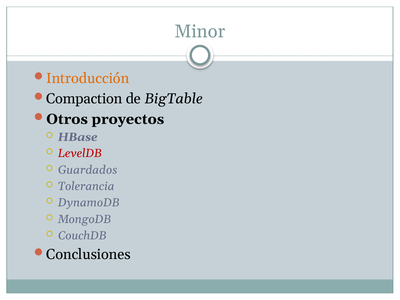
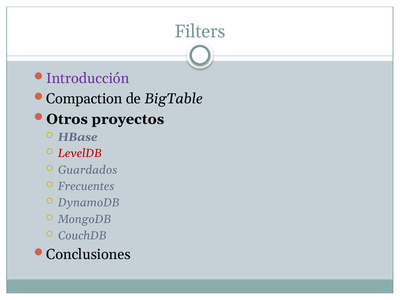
Minor: Minor -> Filters
Introducción colour: orange -> purple
Tolerancia: Tolerancia -> Frecuentes
